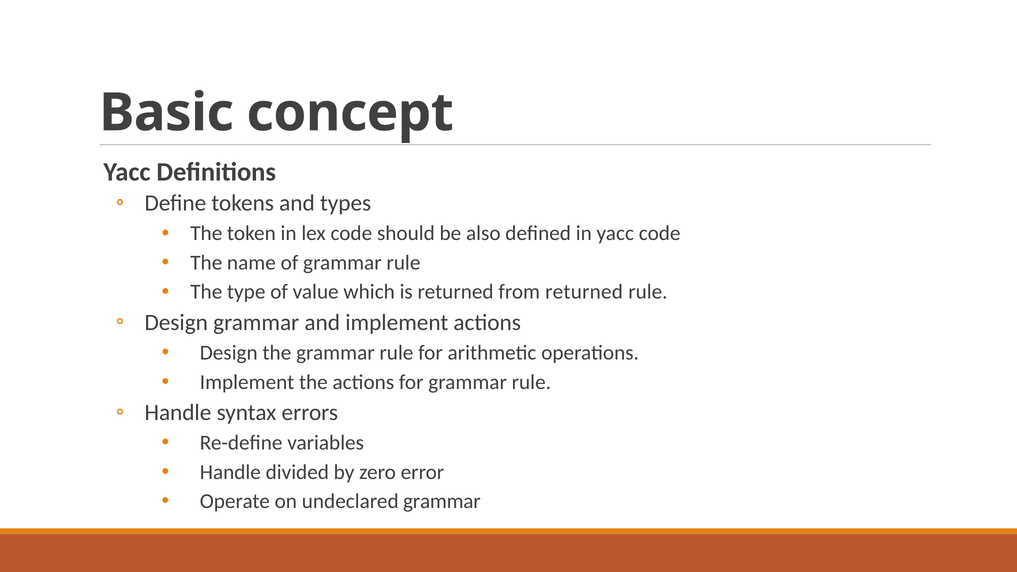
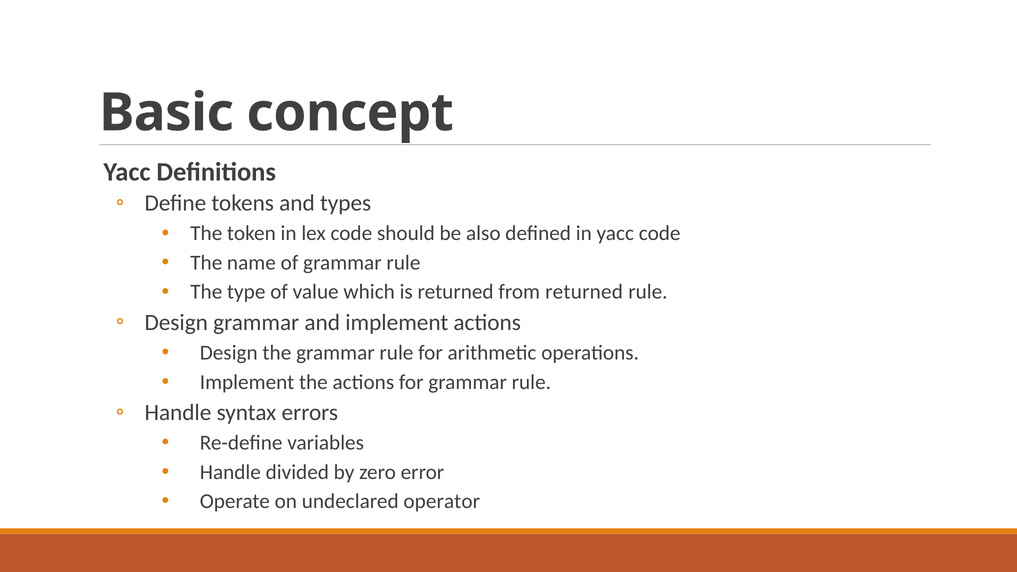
undeclared grammar: grammar -> operator
